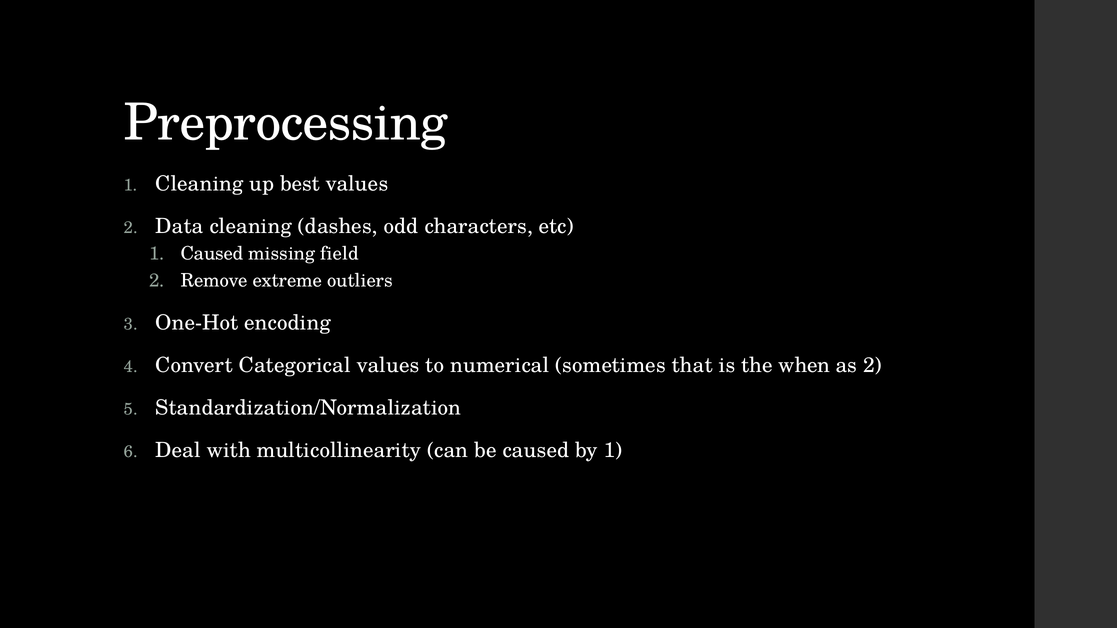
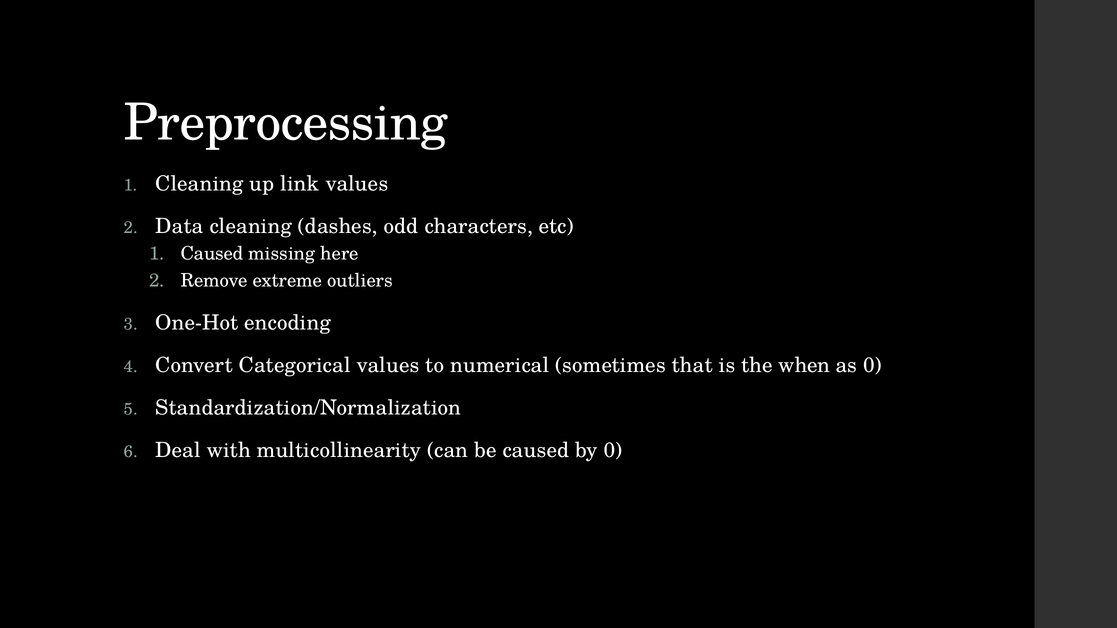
best: best -> link
field: field -> here
as 2: 2 -> 0
by 1: 1 -> 0
